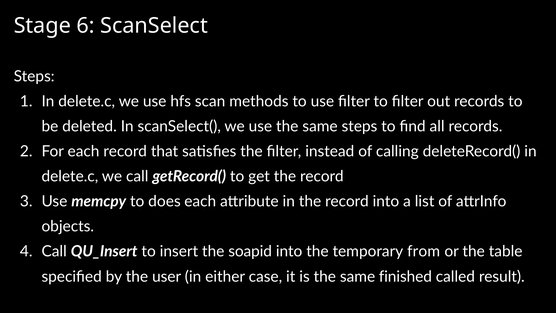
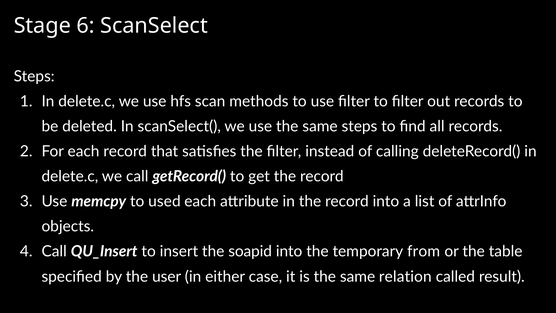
does: does -> used
finished: finished -> relation
